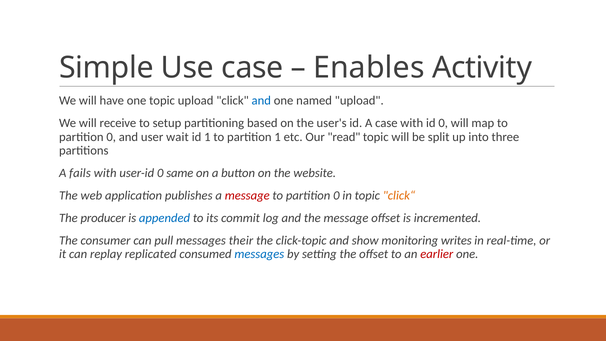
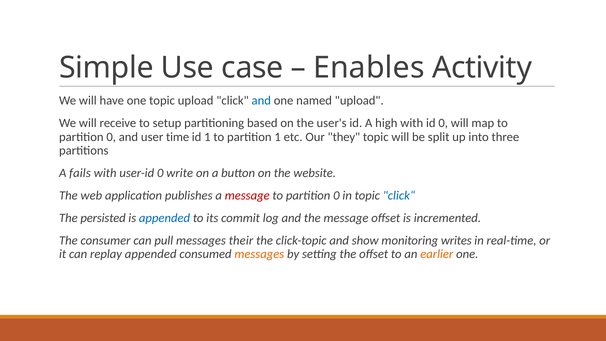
A case: case -> high
wait: wait -> time
read: read -> they
same: same -> write
click“ colour: orange -> blue
producer: producer -> persisted
replay replicated: replicated -> appended
messages at (259, 254) colour: blue -> orange
earlier colour: red -> orange
